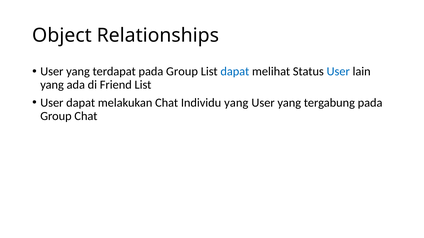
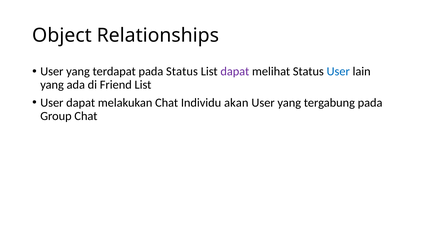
terdapat pada Group: Group -> Status
dapat at (235, 72) colour: blue -> purple
Individu yang: yang -> akan
